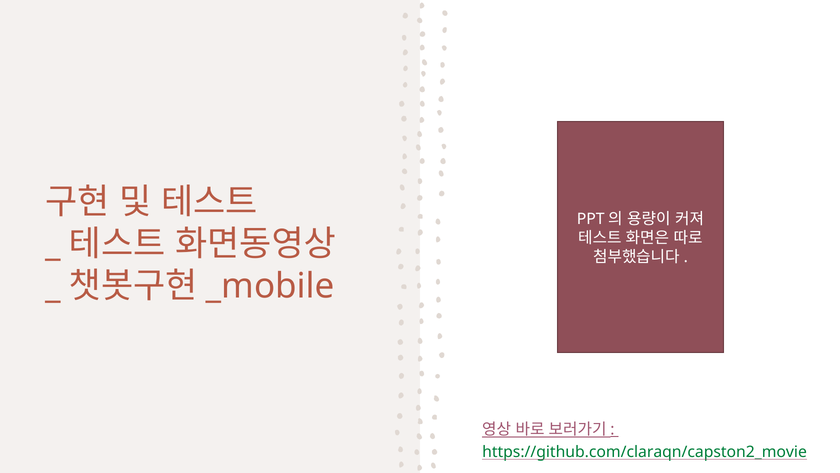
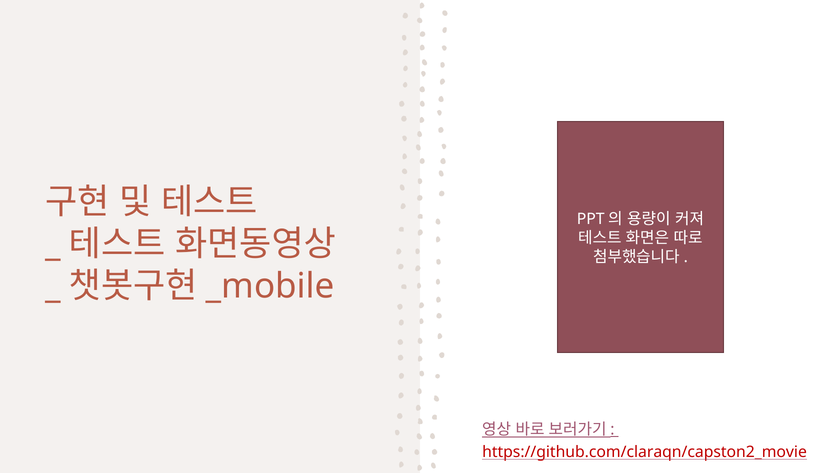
https://github.com/claraqn/capston2_movie colour: green -> red
